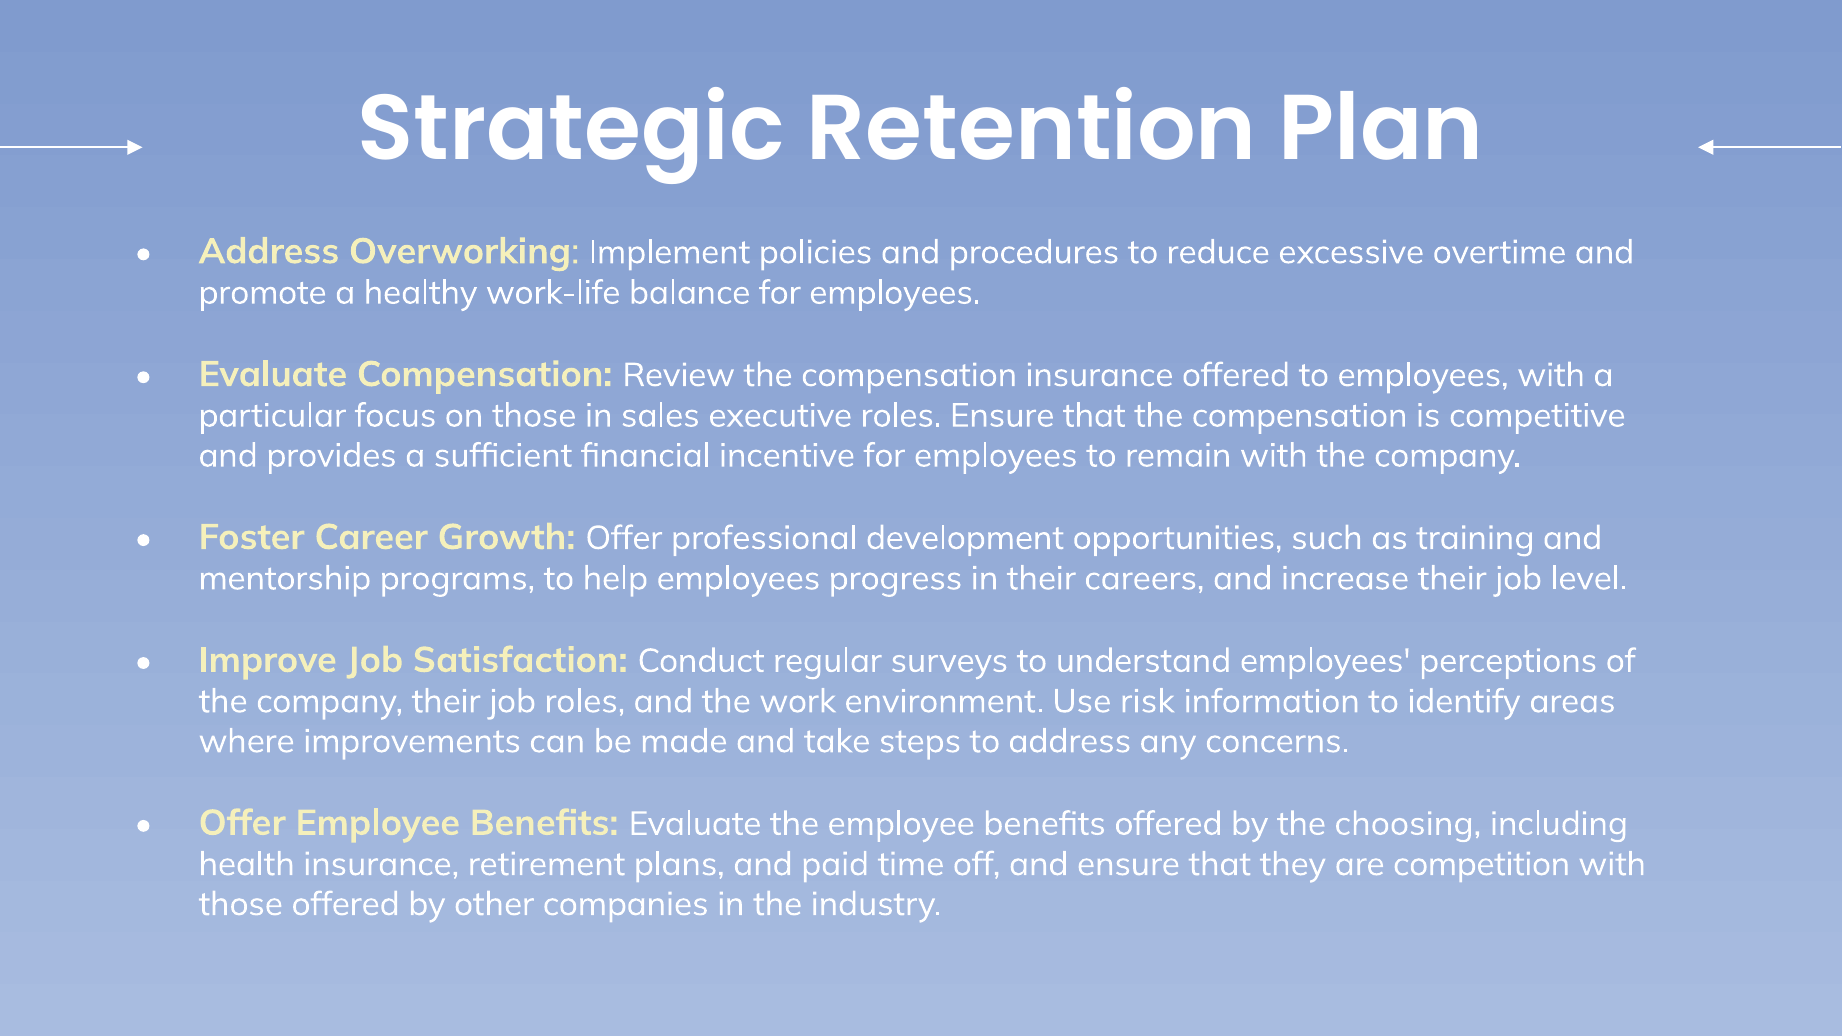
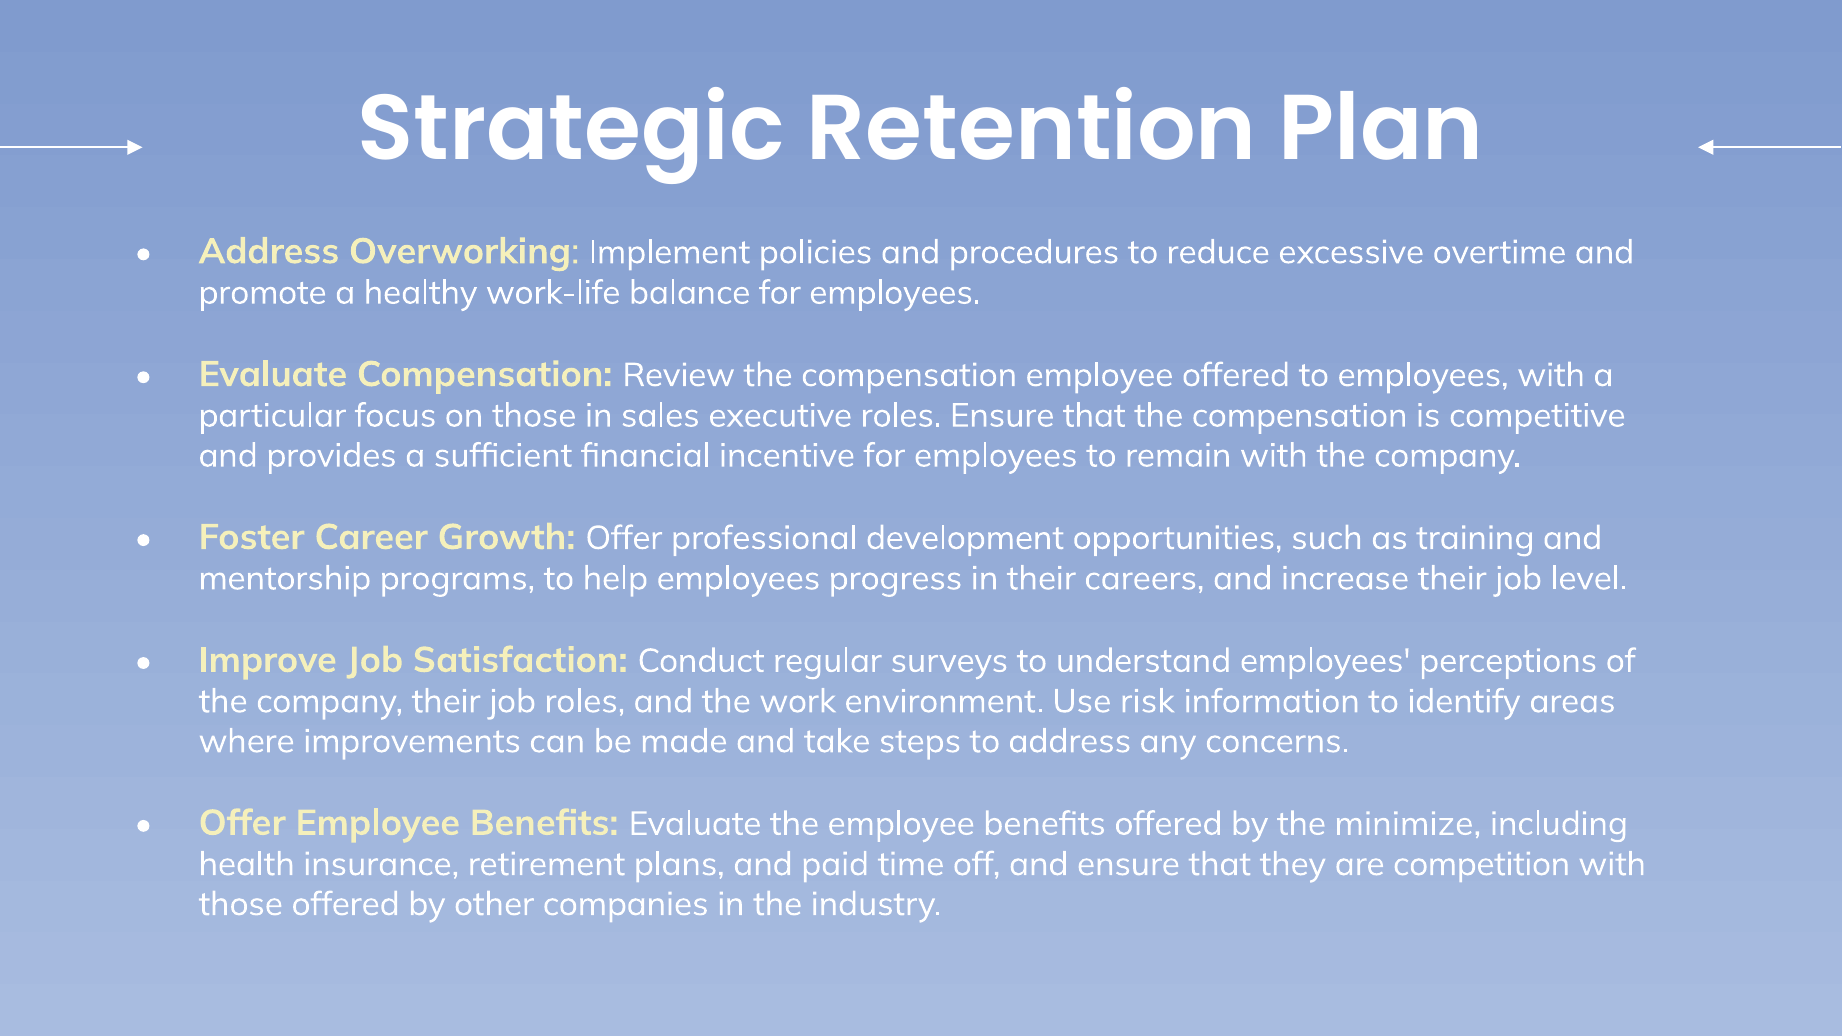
compensation insurance: insurance -> employee
choosing: choosing -> minimize
